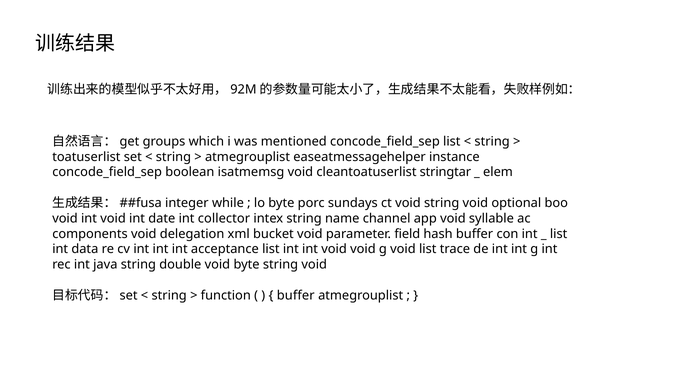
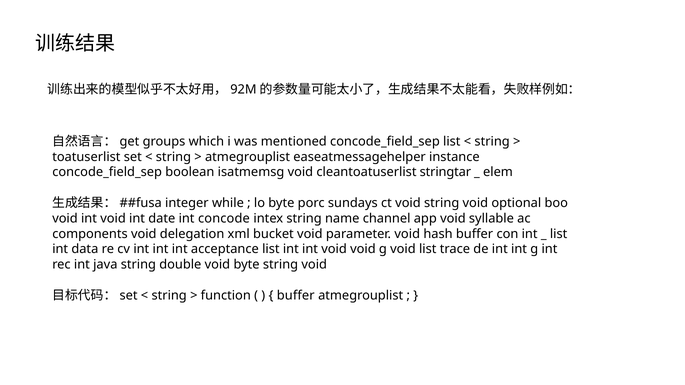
collector: collector -> concode
parameter field: field -> void
